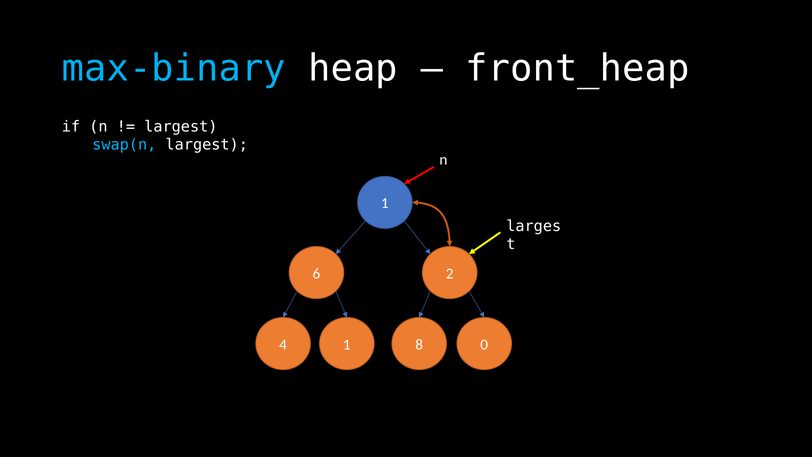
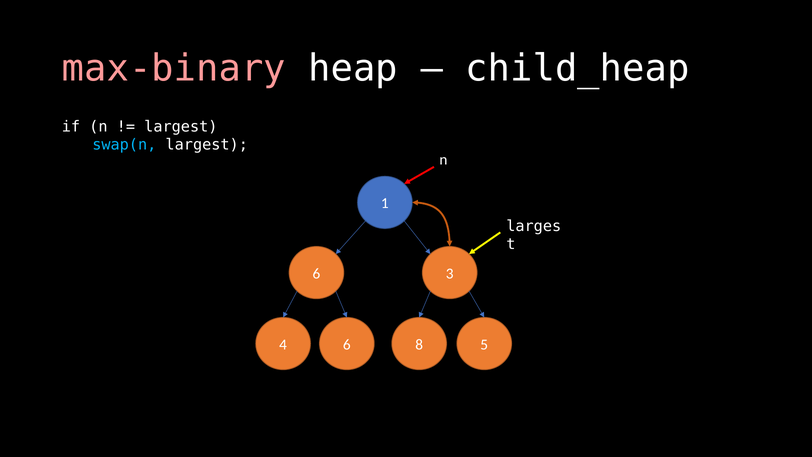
max-binary colour: light blue -> pink
front_heap: front_heap -> child_heap
2: 2 -> 3
4 1: 1 -> 6
0: 0 -> 5
